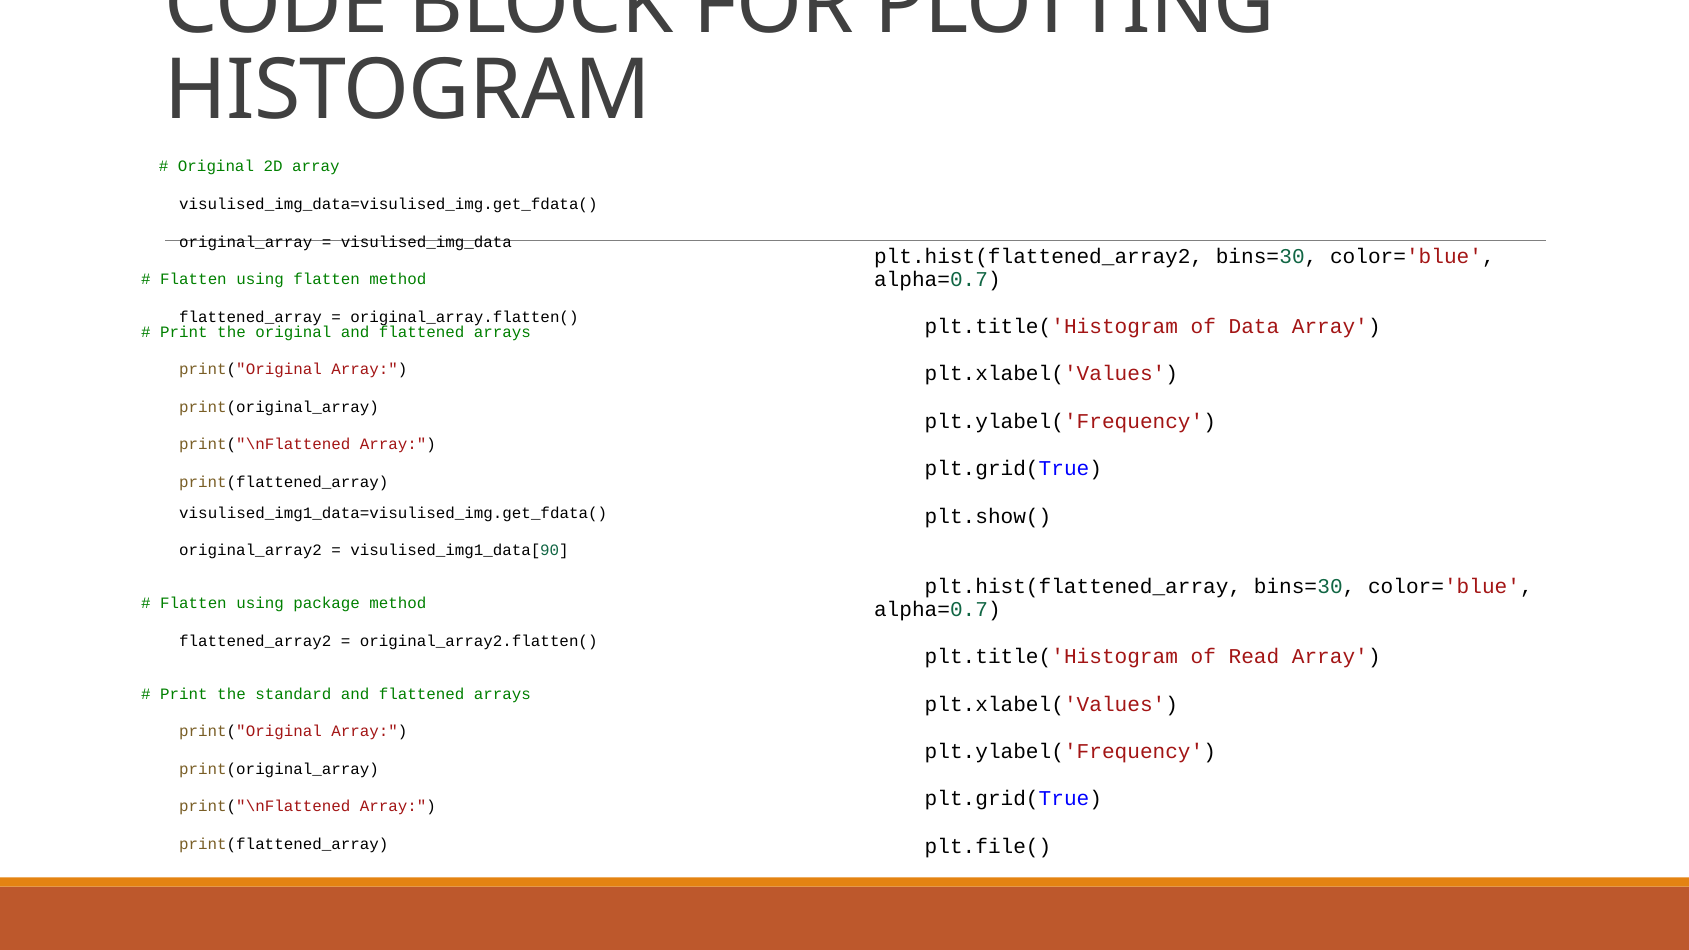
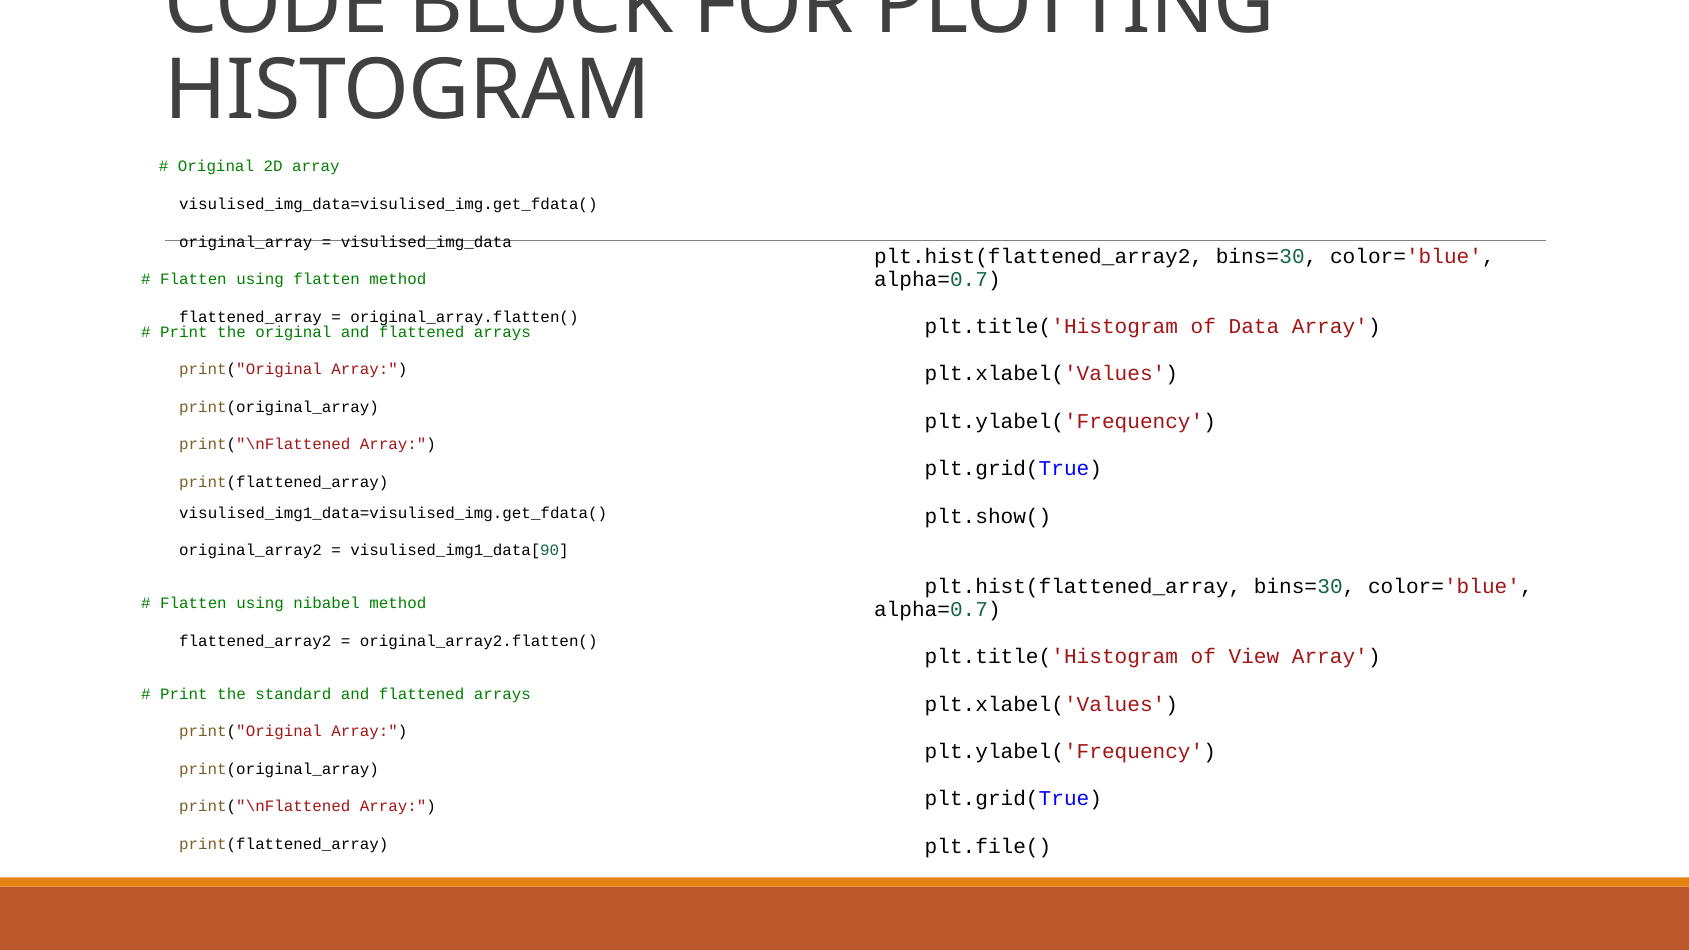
package: package -> nibabel
Read: Read -> View
